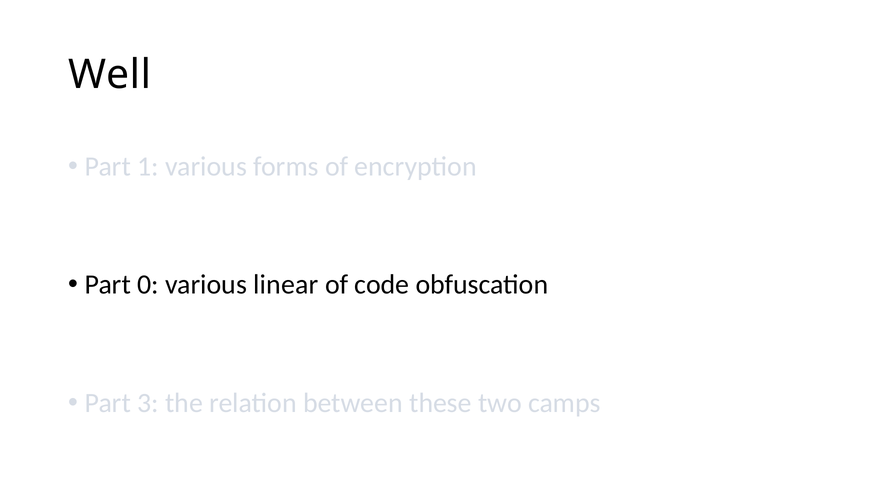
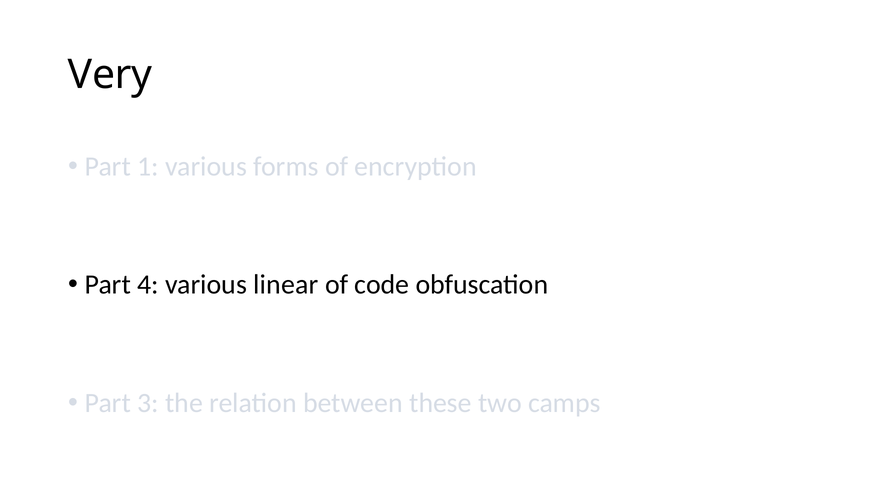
Well: Well -> Very
0: 0 -> 4
